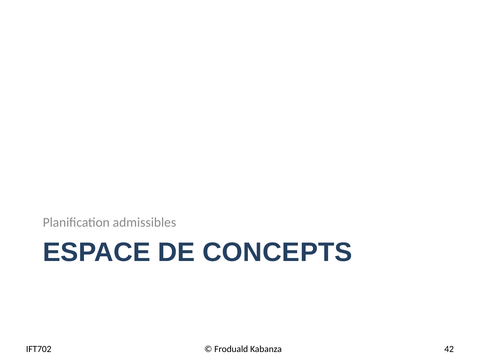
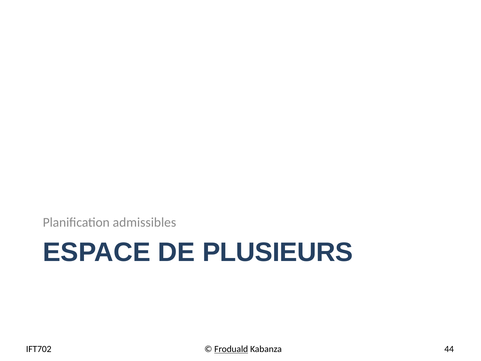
CONCEPTS: CONCEPTS -> PLUSIEURS
Froduald underline: none -> present
42: 42 -> 44
